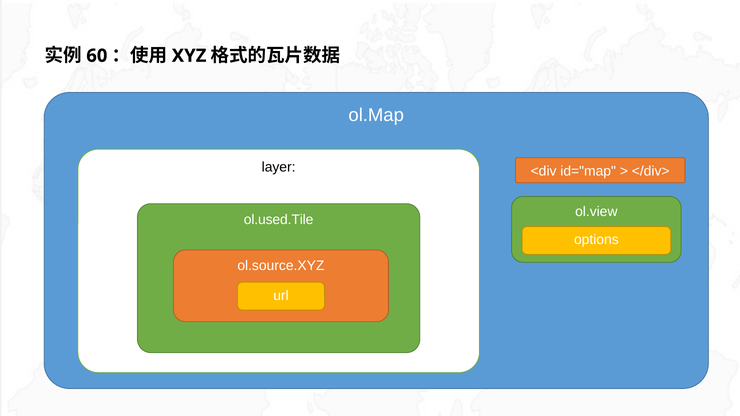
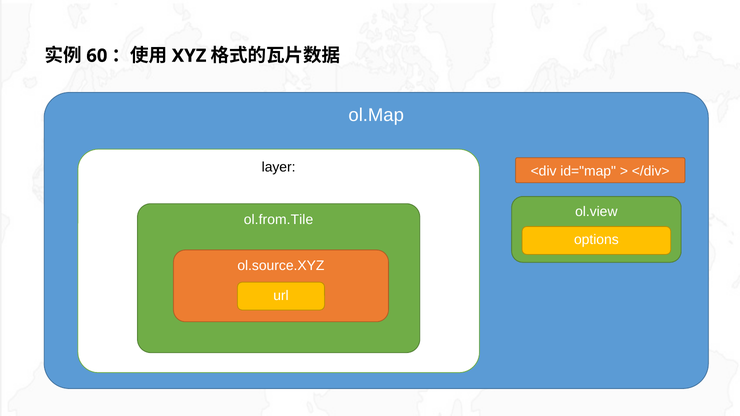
ol.used.Tile: ol.used.Tile -> ol.from.Tile
